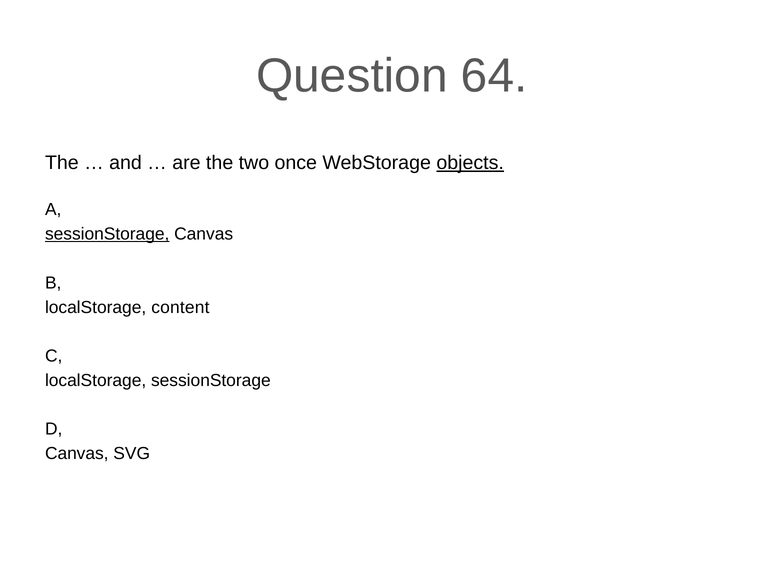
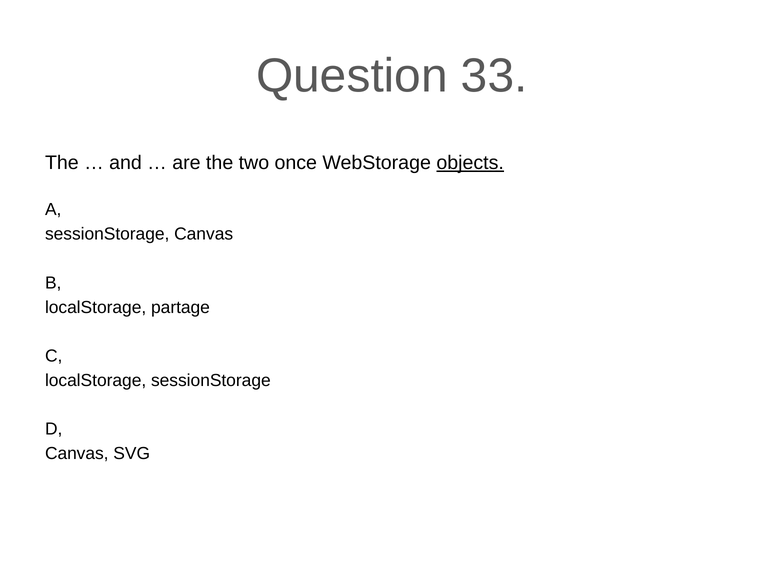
64: 64 -> 33
sessionStorage at (107, 234) underline: present -> none
content: content -> partage
